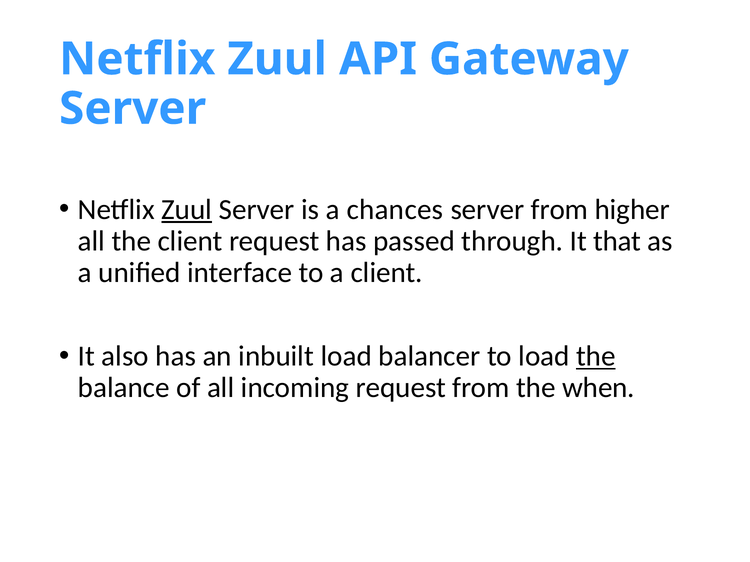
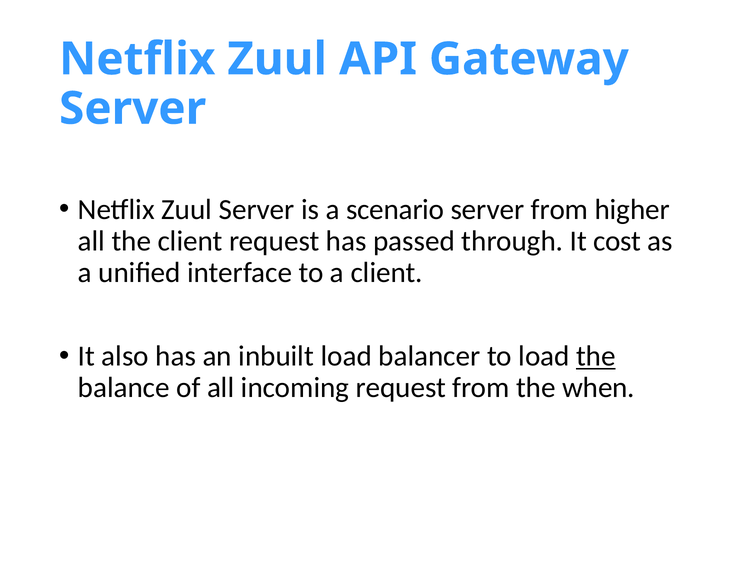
Zuul at (187, 210) underline: present -> none
chances: chances -> scenario
that: that -> cost
